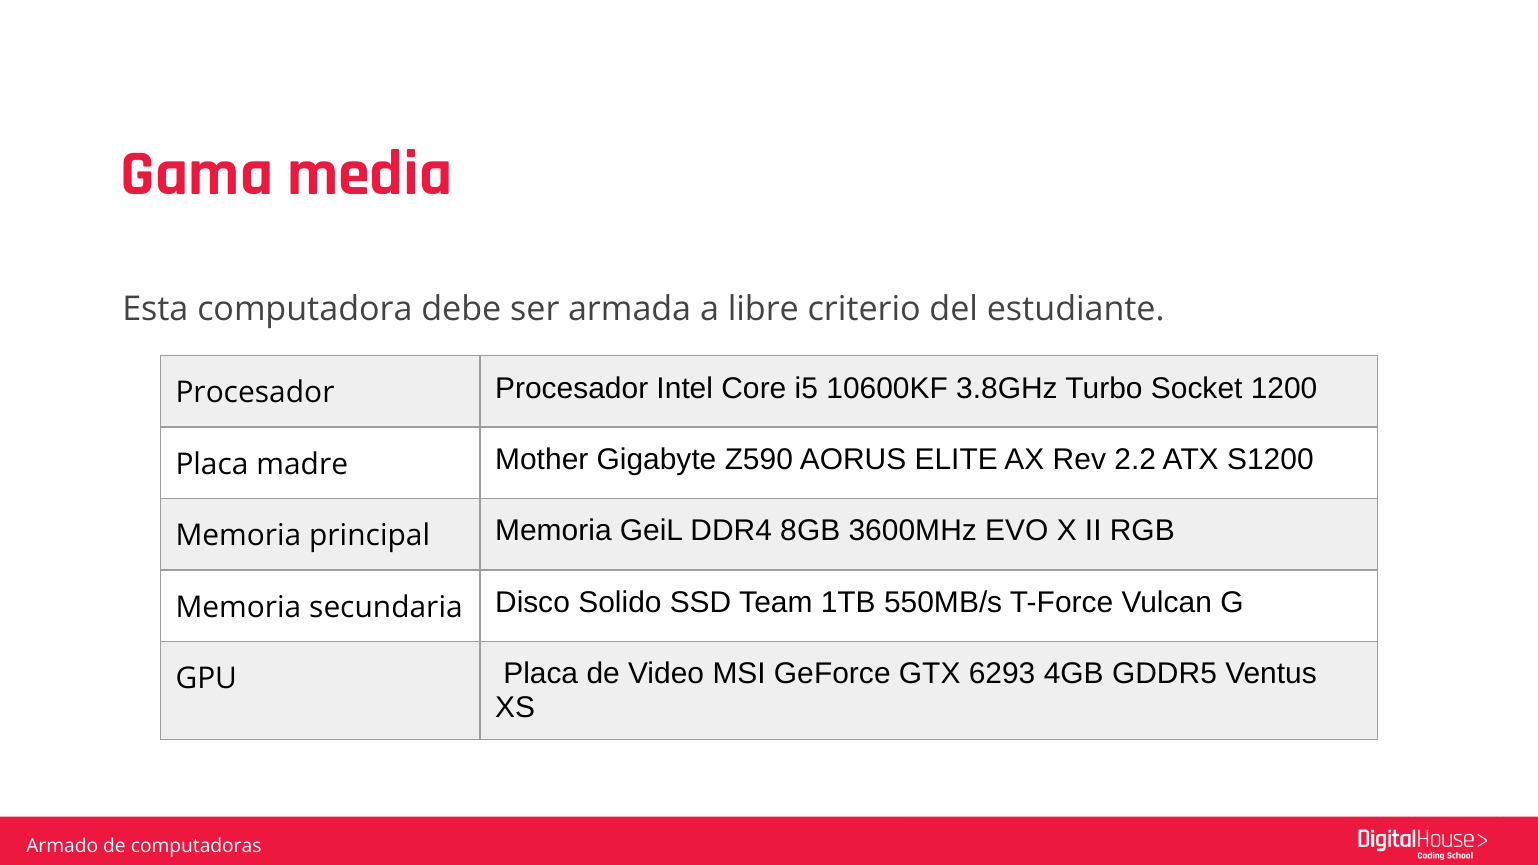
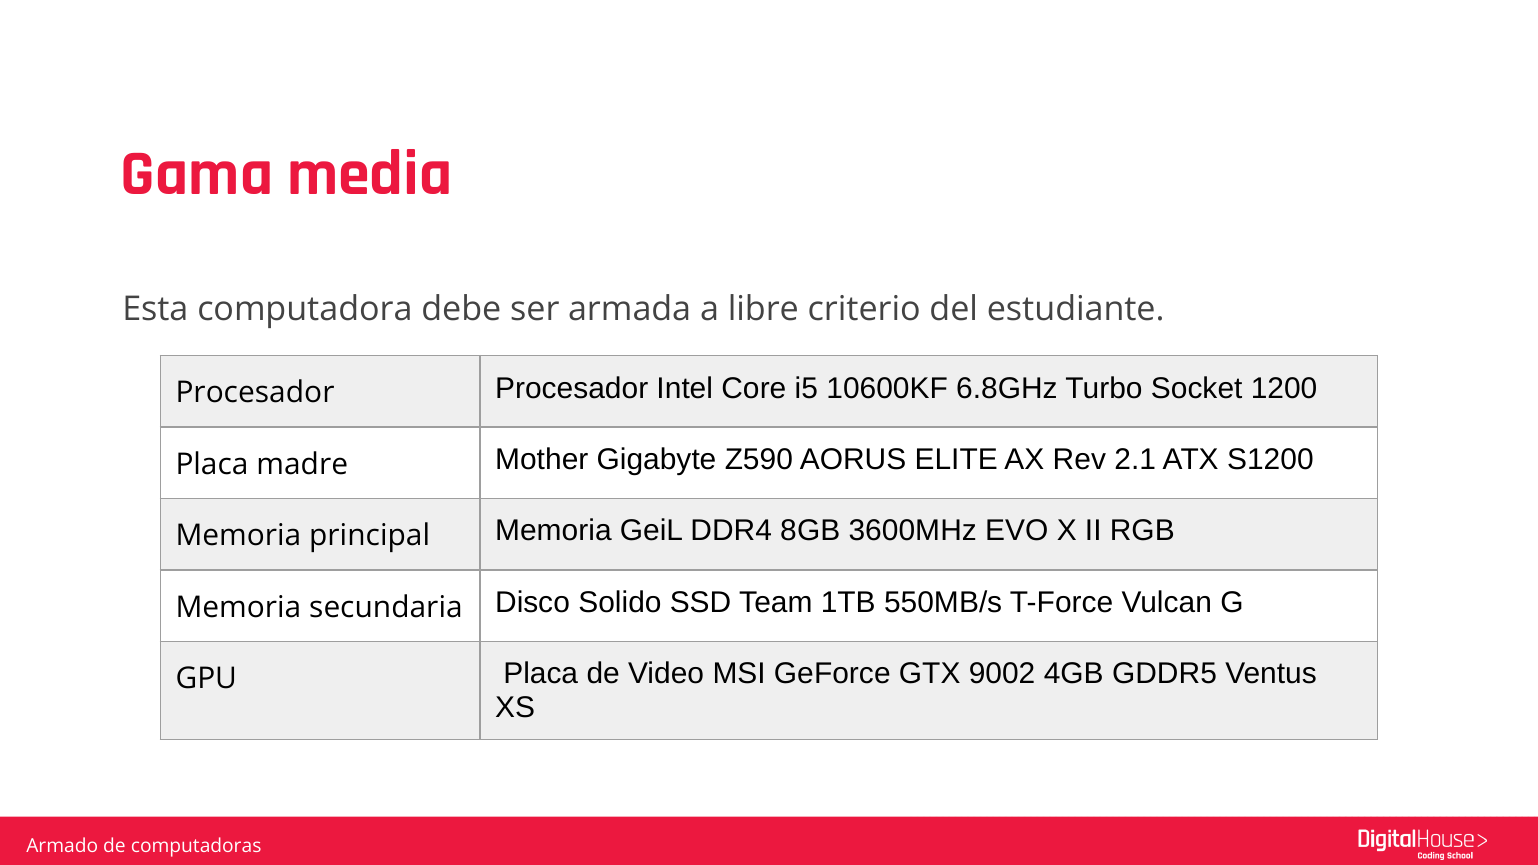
3.8GHz: 3.8GHz -> 6.8GHz
2.2: 2.2 -> 2.1
6293: 6293 -> 9002
